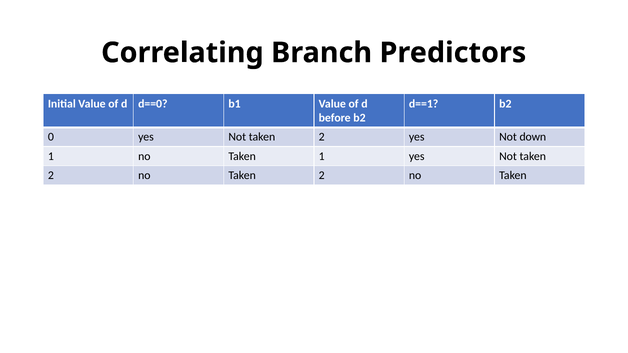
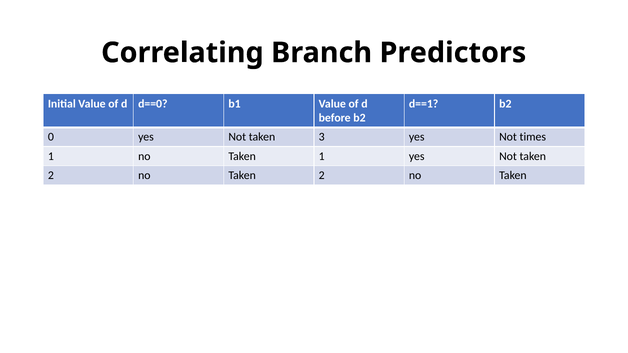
2 at (322, 137): 2 -> 3
down: down -> times
